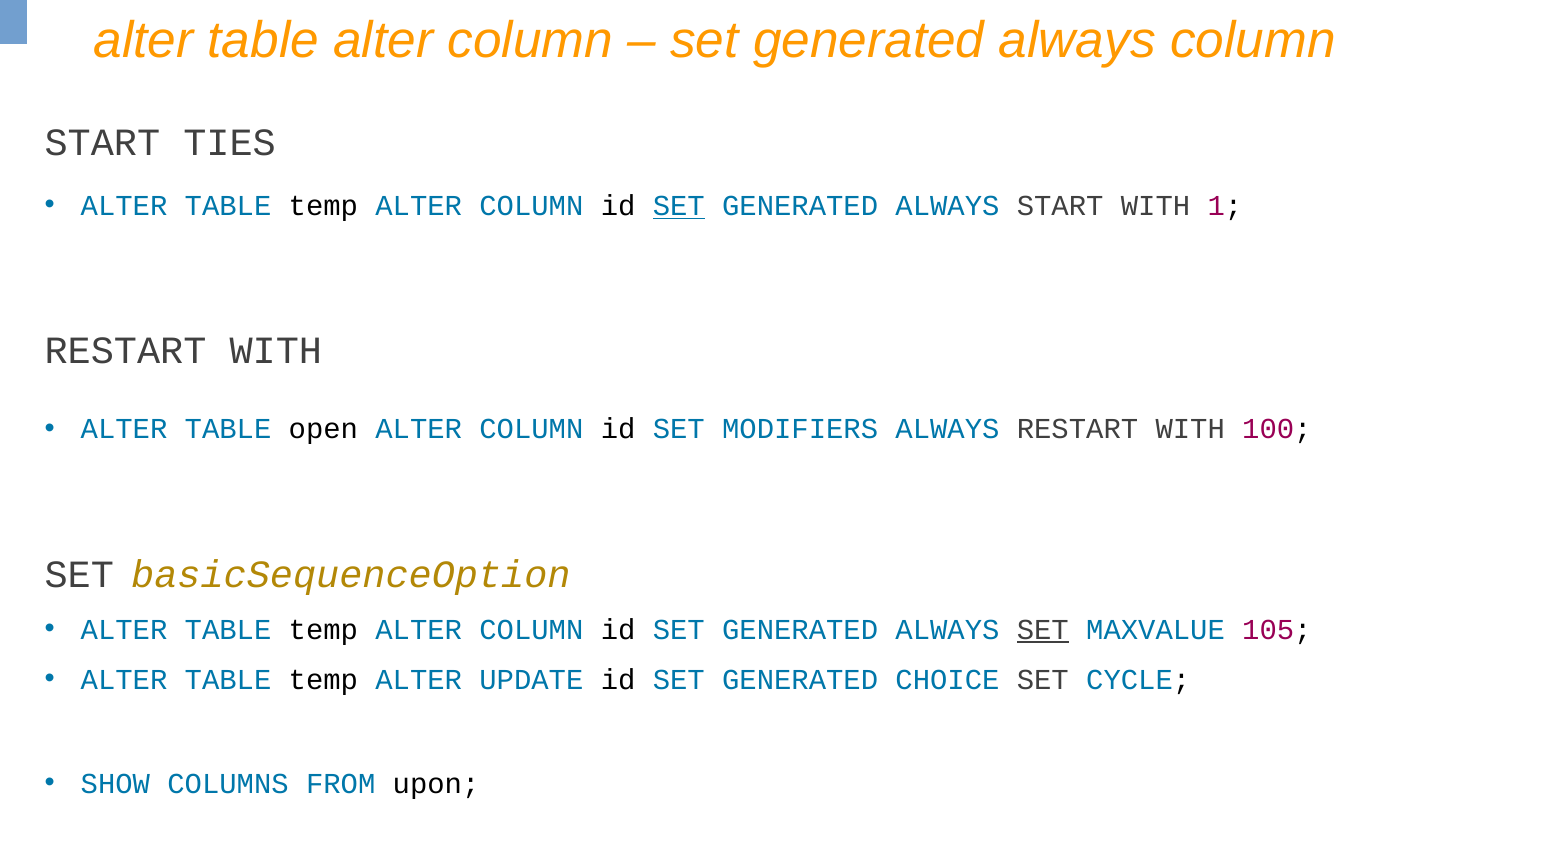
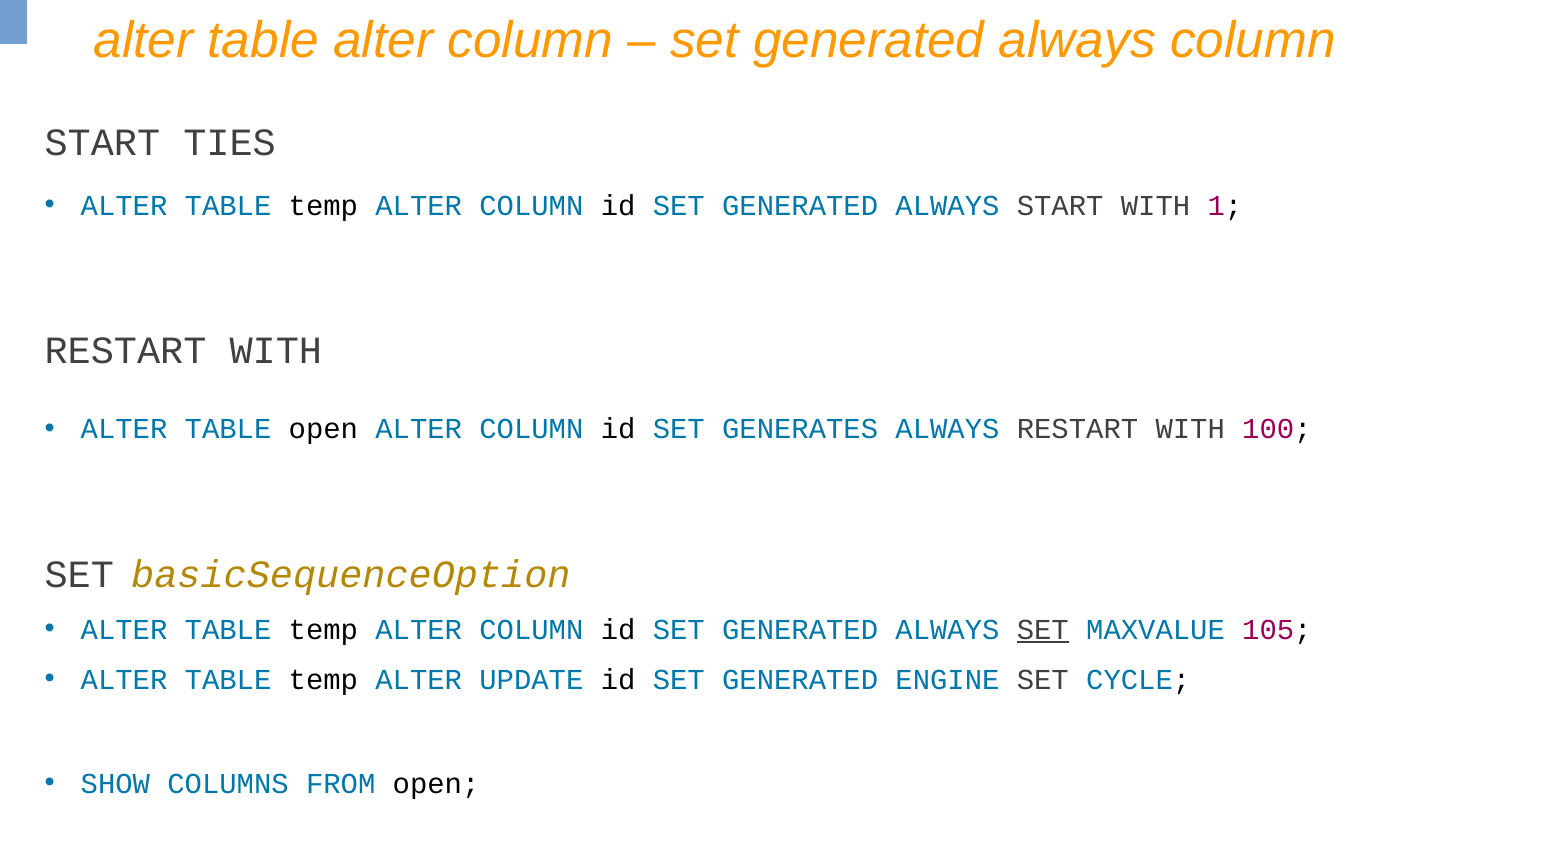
SET at (679, 206) underline: present -> none
MODIFIERS: MODIFIERS -> GENERATES
CHOICE: CHOICE -> ENGINE
FROM upon: upon -> open
